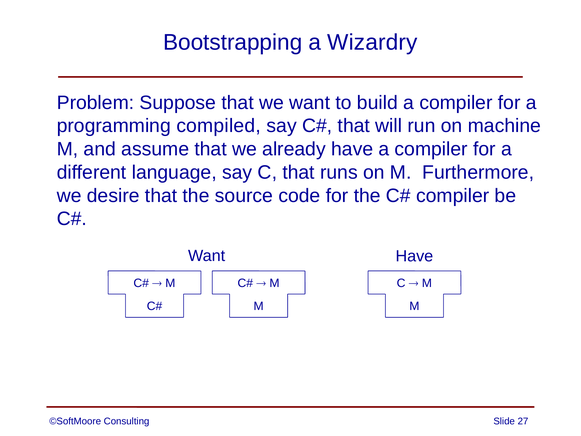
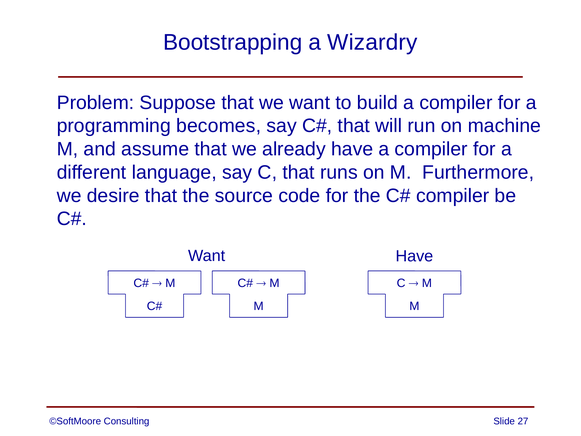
compiled: compiled -> becomes
